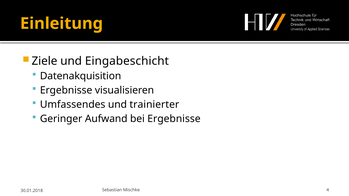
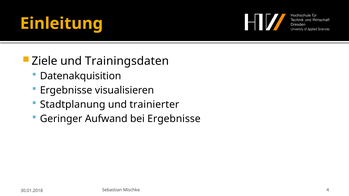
Eingabeschicht: Eingabeschicht -> Trainingsdaten
Umfassendes: Umfassendes -> Stadtplanung
